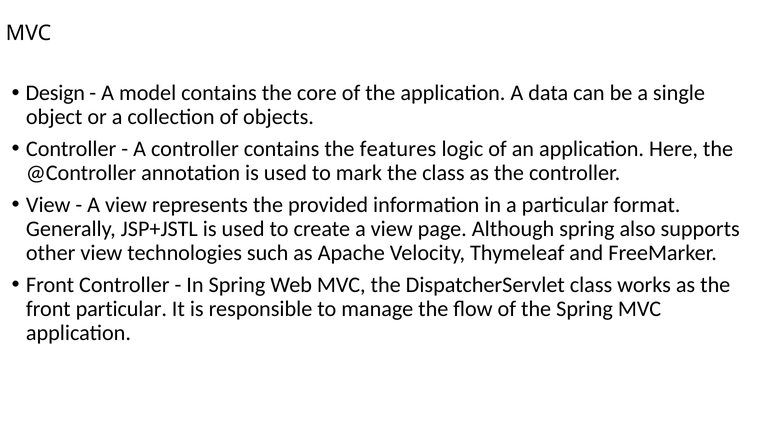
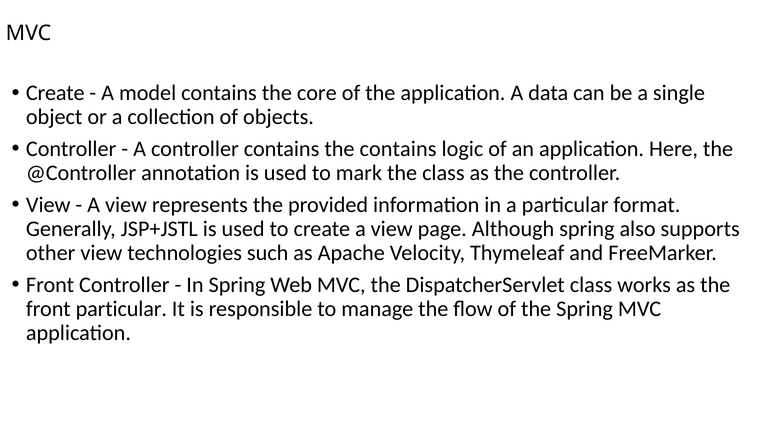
Design at (55, 93): Design -> Create
the features: features -> contains
